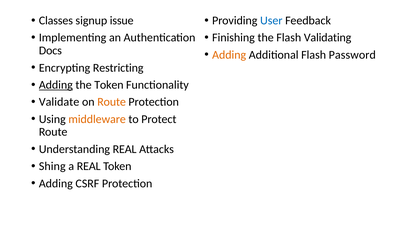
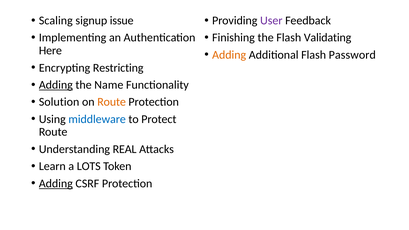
Classes: Classes -> Scaling
User colour: blue -> purple
Docs: Docs -> Here
the Token: Token -> Name
Validate: Validate -> Solution
middleware colour: orange -> blue
Shing: Shing -> Learn
a REAL: REAL -> LOTS
Adding at (56, 184) underline: none -> present
